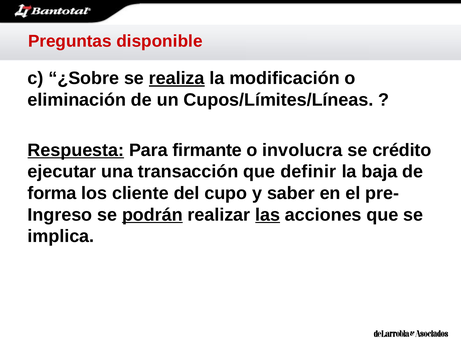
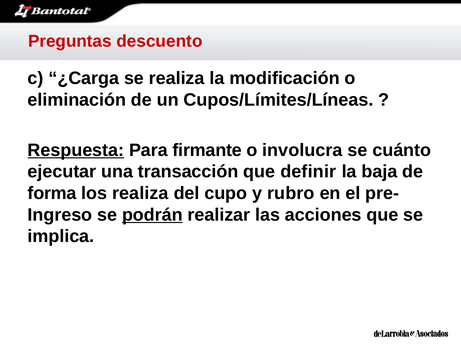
disponible: disponible -> descuento
¿Sobre: ¿Sobre -> ¿Carga
realiza at (177, 78) underline: present -> none
crédito: crédito -> cuánto
los cliente: cliente -> realiza
saber: saber -> rubro
las underline: present -> none
